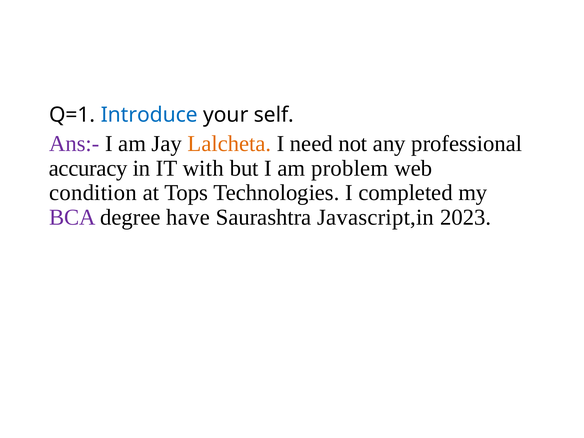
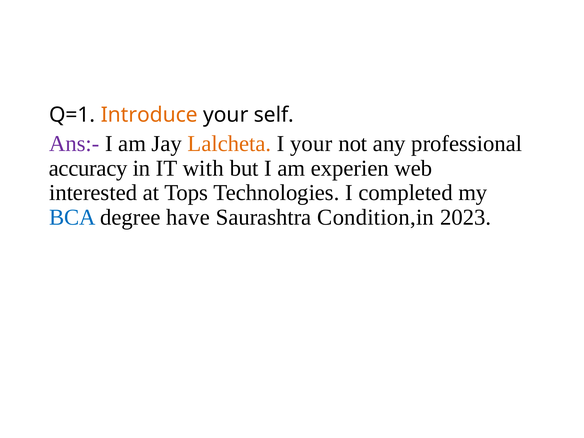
Introduce colour: blue -> orange
I need: need -> your
problem: problem -> experien
condition: condition -> interested
BCA colour: purple -> blue
Javascript,in: Javascript,in -> Condition,in
